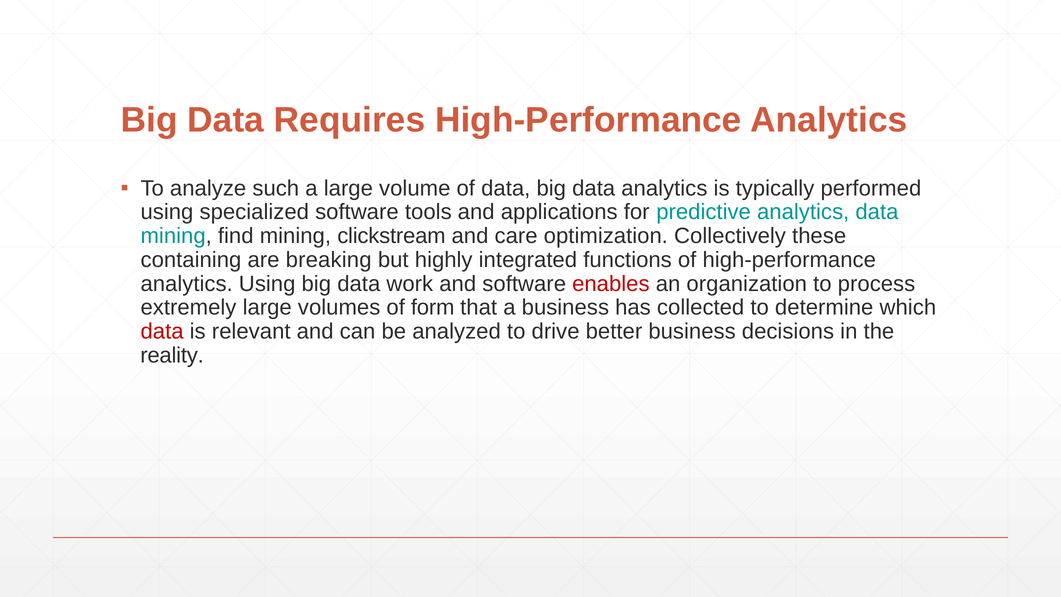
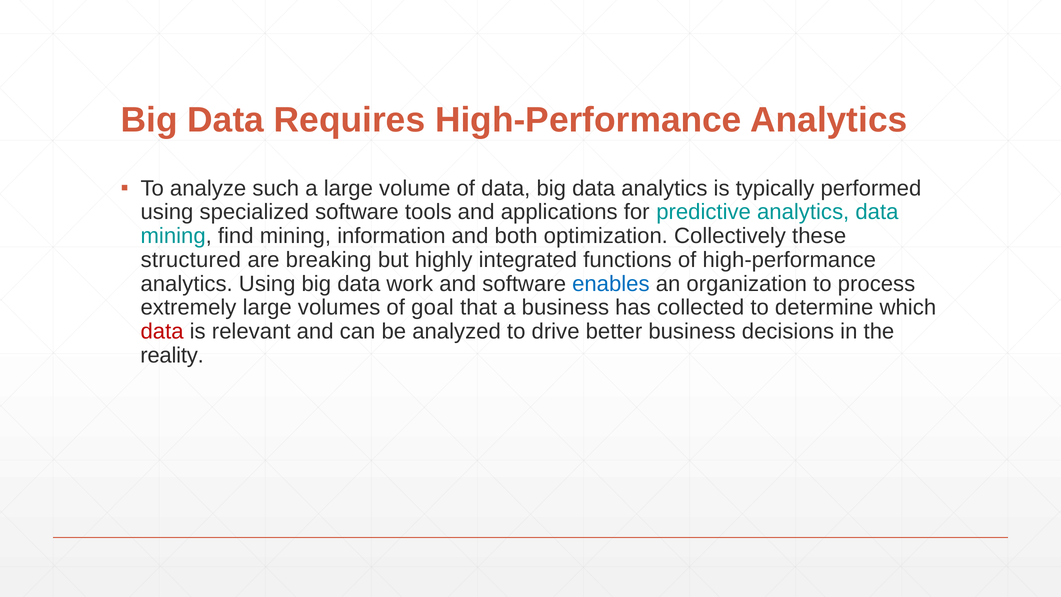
clickstream: clickstream -> information
care: care -> both
containing: containing -> structured
enables colour: red -> blue
form: form -> goal
